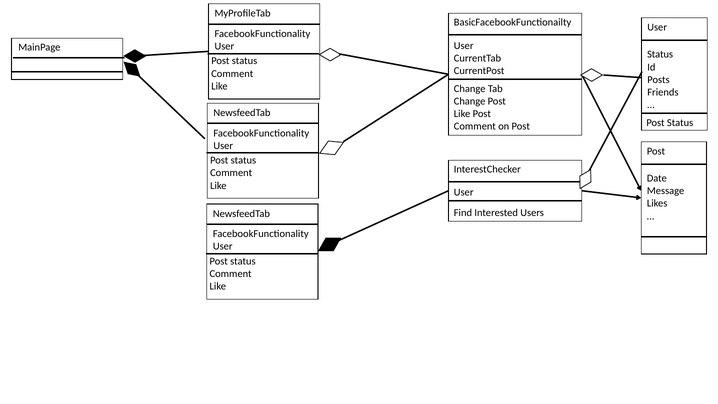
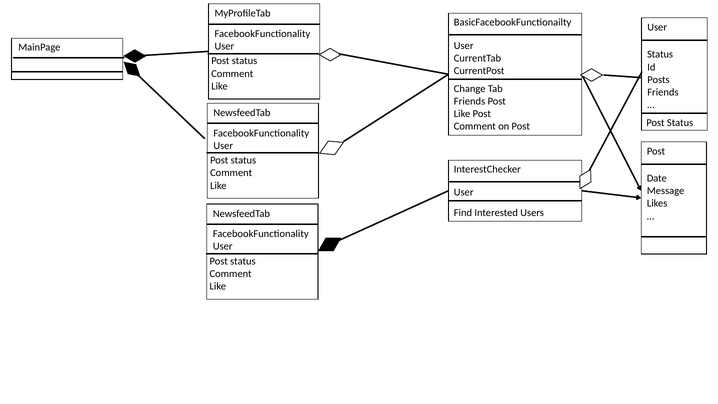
Change at (470, 101): Change -> Friends
